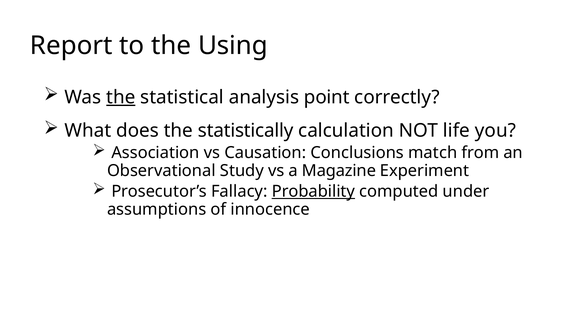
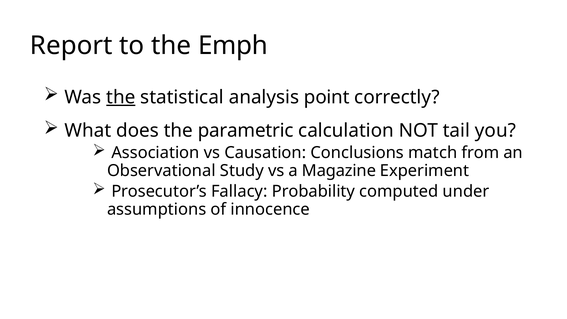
Using: Using -> Emph
statistically: statistically -> parametric
life: life -> tail
Probability underline: present -> none
